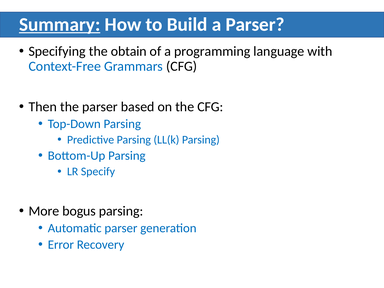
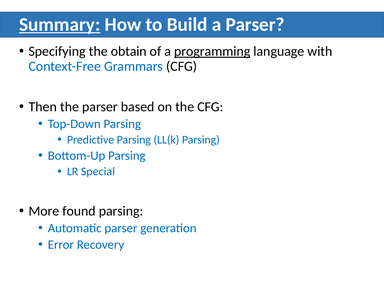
programming underline: none -> present
Specify: Specify -> Special
bogus: bogus -> found
